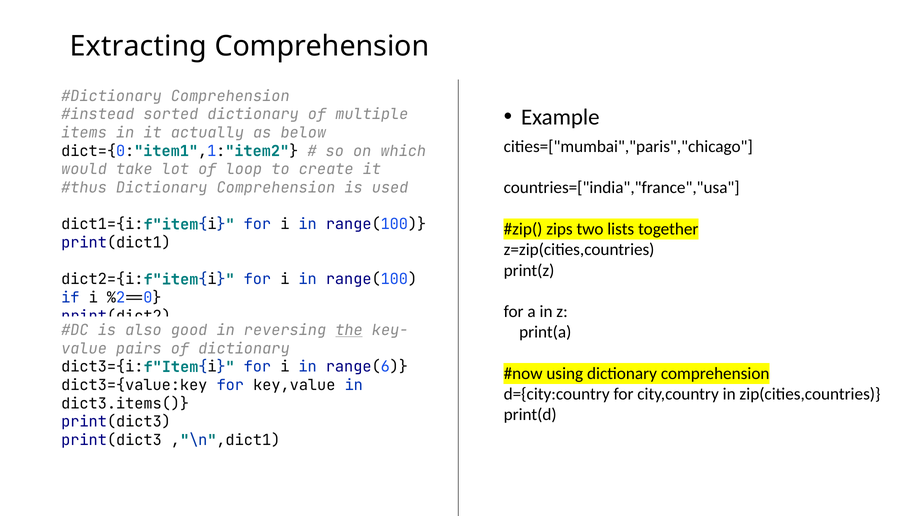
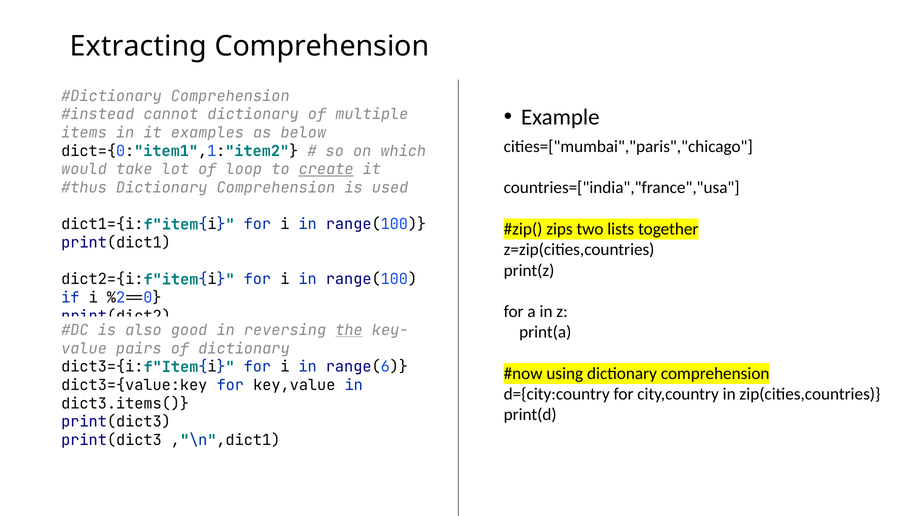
sorted: sorted -> cannot
actually: actually -> examples
create underline: none -> present
